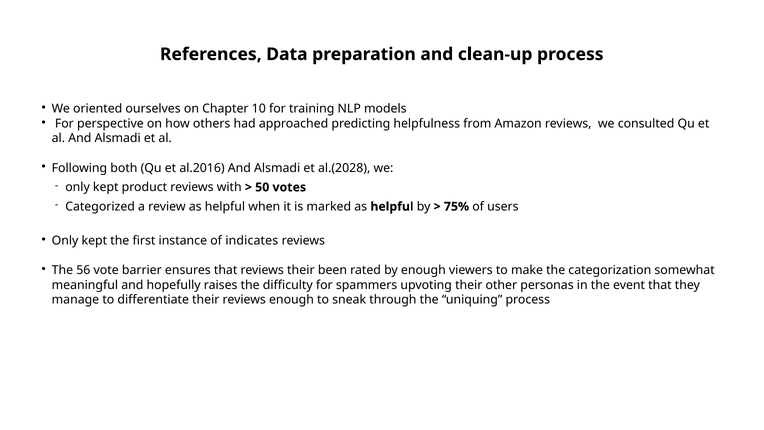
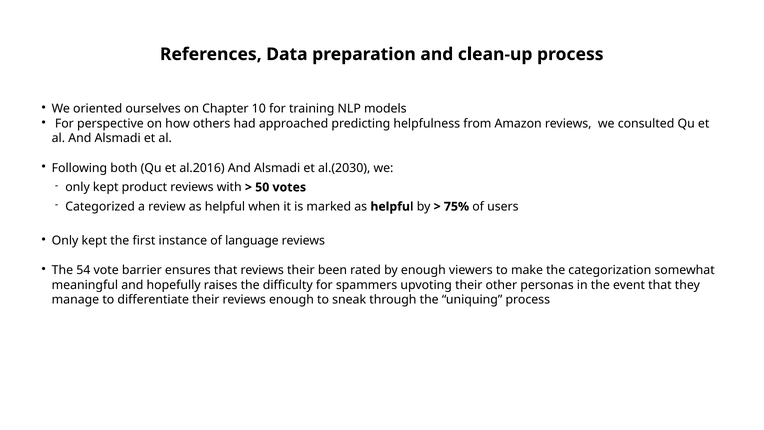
al.(2028: al.(2028 -> al.(2030
indicates: indicates -> language
56: 56 -> 54
